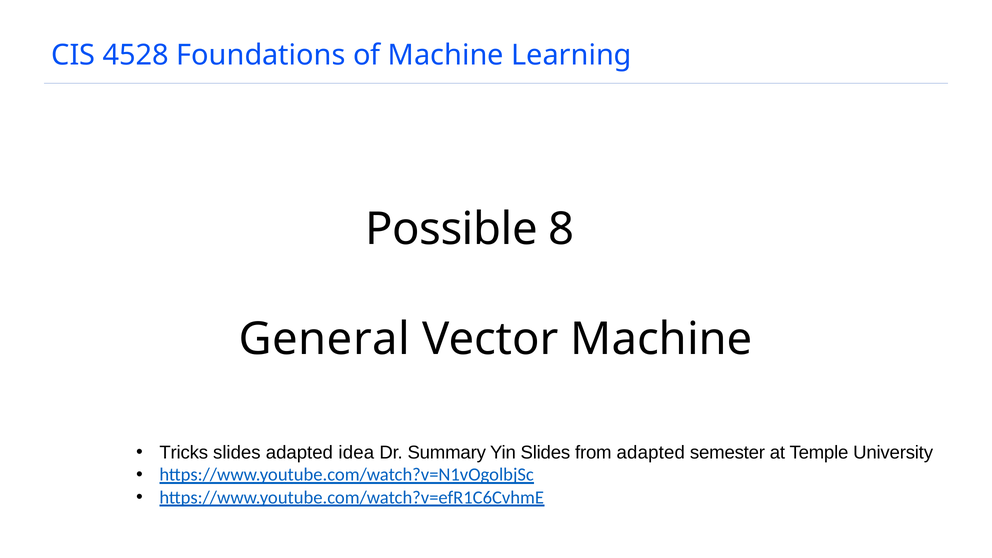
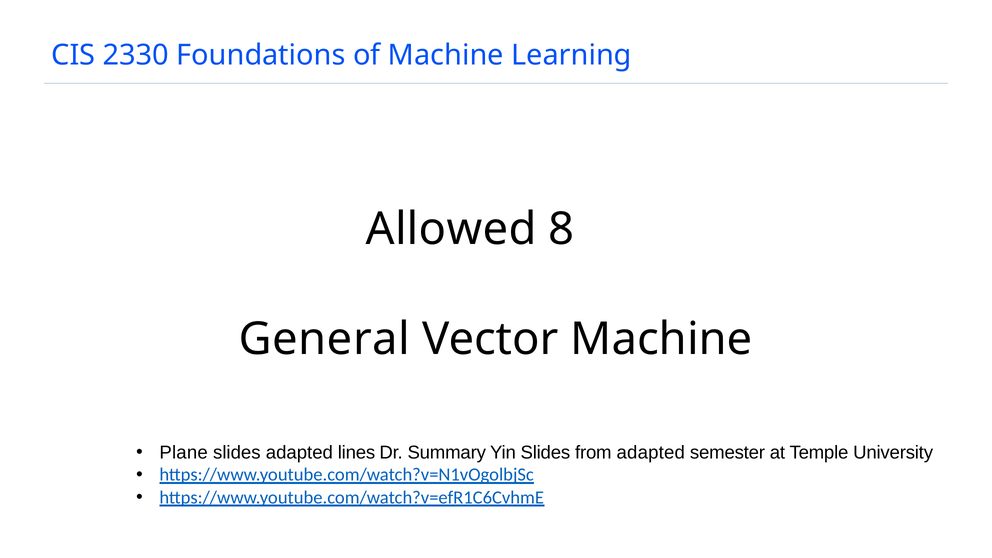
4528: 4528 -> 2330
Possible: Possible -> Allowed
Tricks: Tricks -> Plane
idea: idea -> lines
